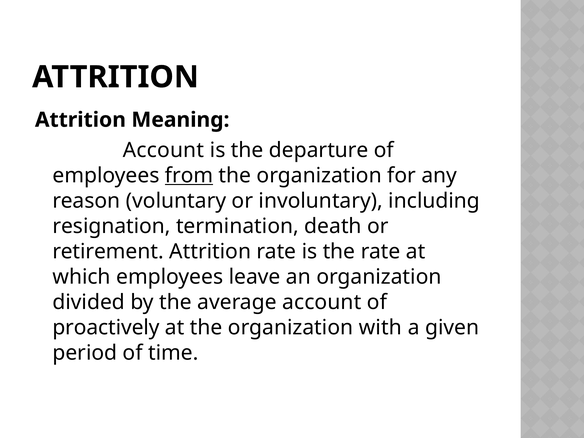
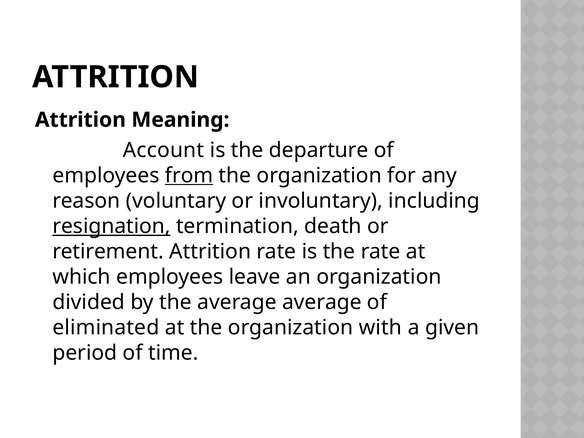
resignation underline: none -> present
average account: account -> average
proactively: proactively -> eliminated
